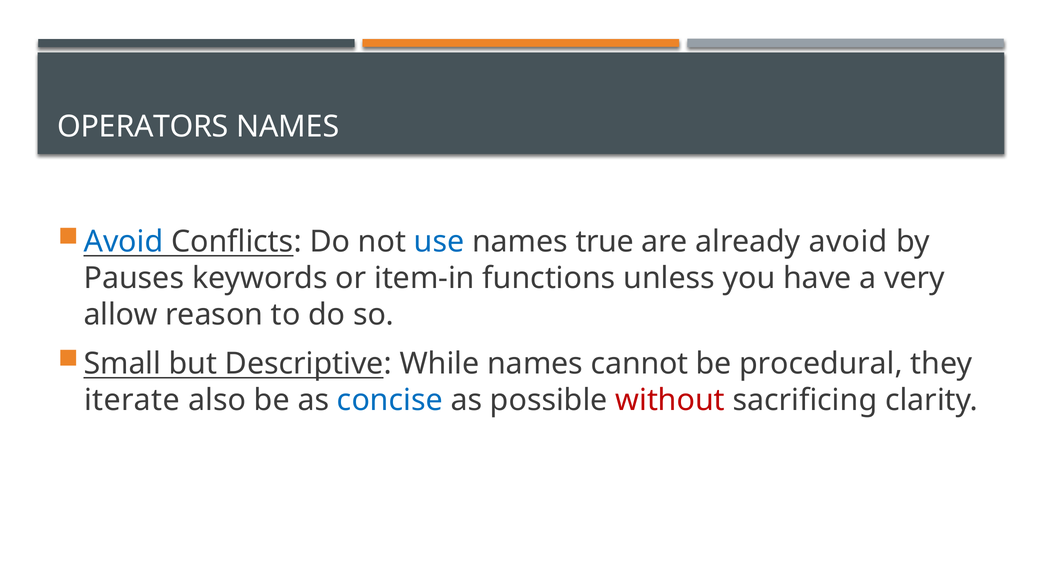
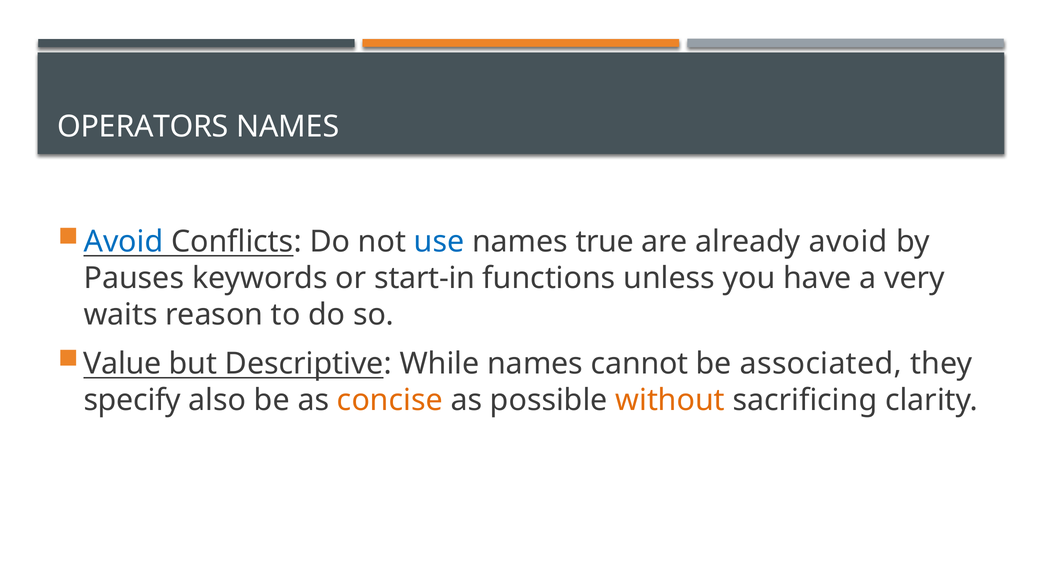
item-in: item-in -> start-in
allow: allow -> waits
Small: Small -> Value
procedural: procedural -> associated
iterate: iterate -> specify
concise colour: blue -> orange
without colour: red -> orange
